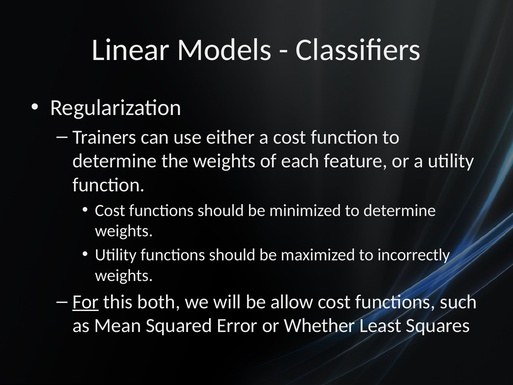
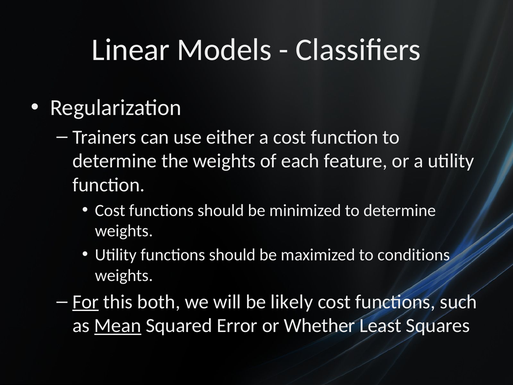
incorrectly: incorrectly -> conditions
allow: allow -> likely
Mean underline: none -> present
